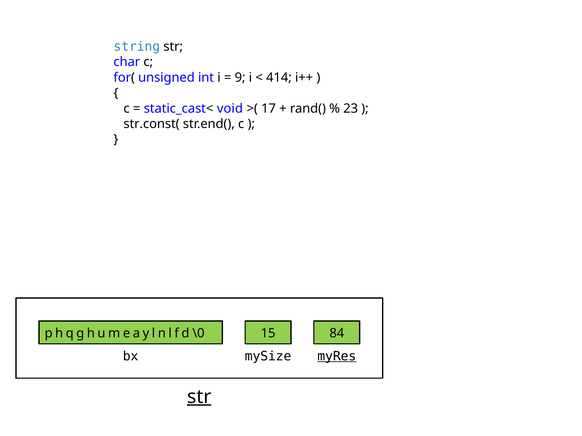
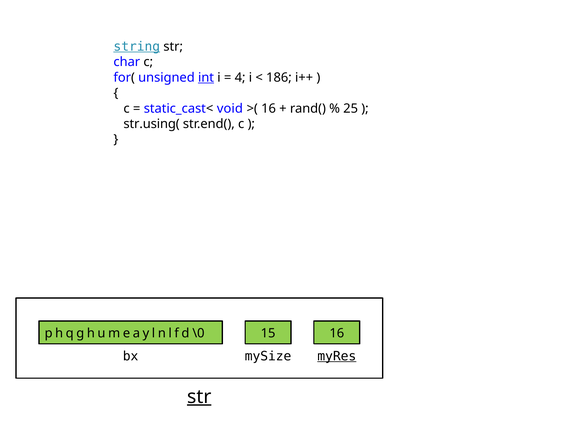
string underline: none -> present
int underline: none -> present
9: 9 -> 4
414: 414 -> 186
17 at (269, 109): 17 -> 16
23: 23 -> 25
str.const(: str.const( -> str.using(
phqghumeaylnlfd\0 84: 84 -> 16
